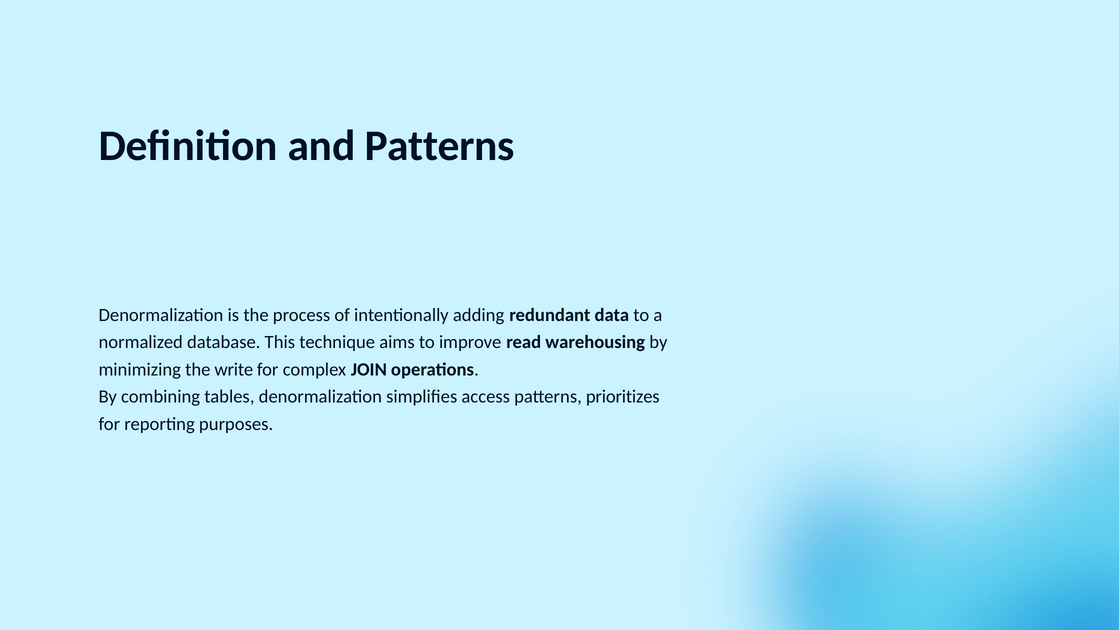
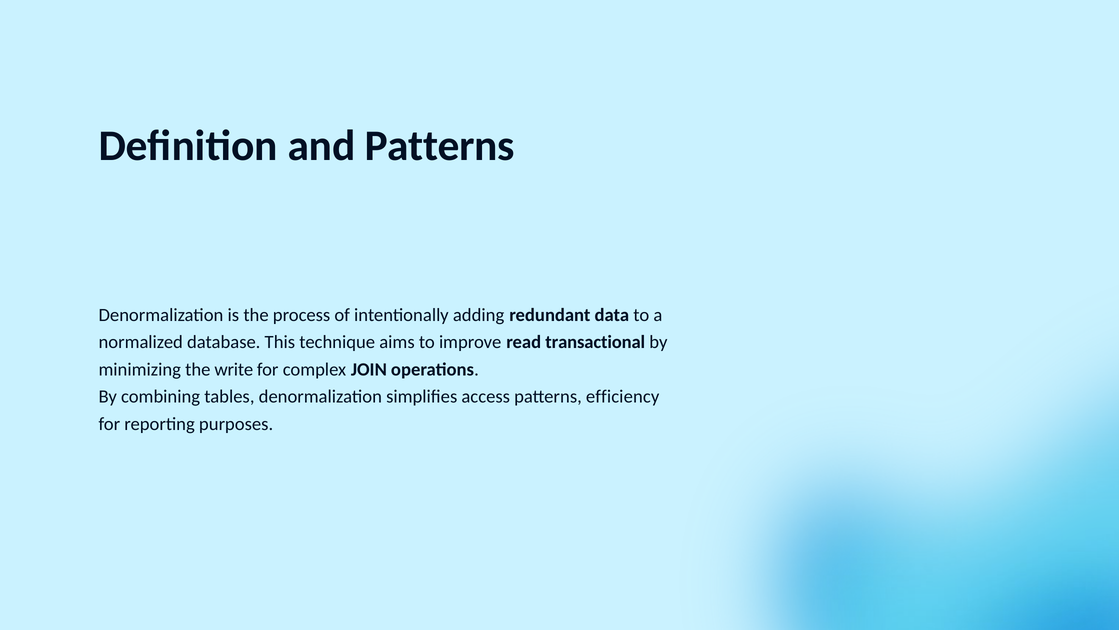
warehousing: warehousing -> transactional
prioritizes: prioritizes -> efficiency
